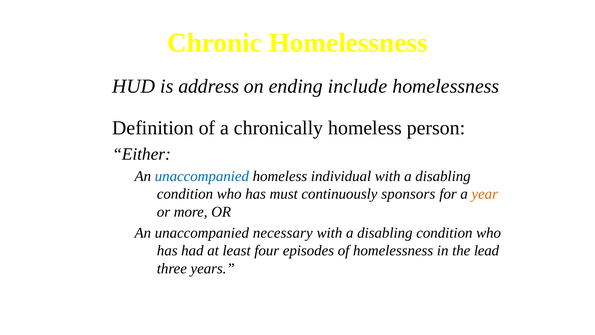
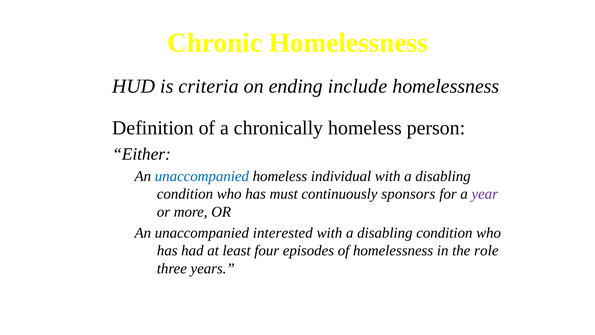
address: address -> criteria
year colour: orange -> purple
necessary: necessary -> interested
lead: lead -> role
